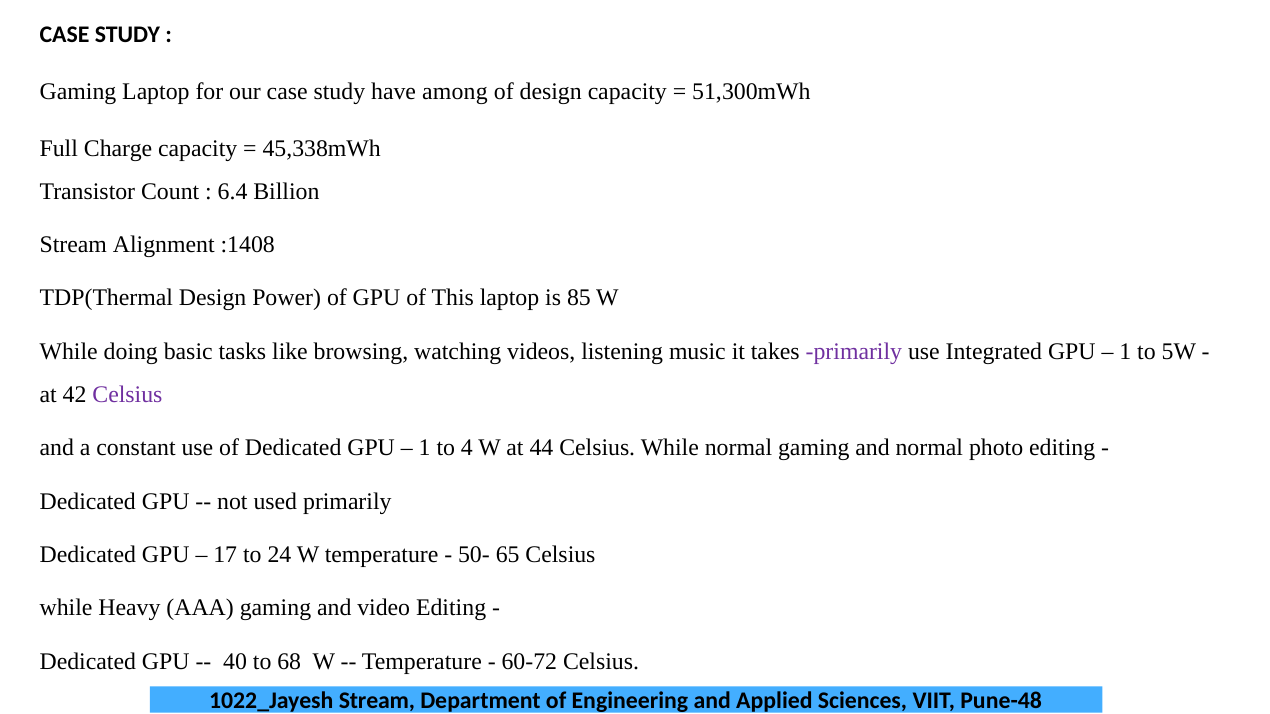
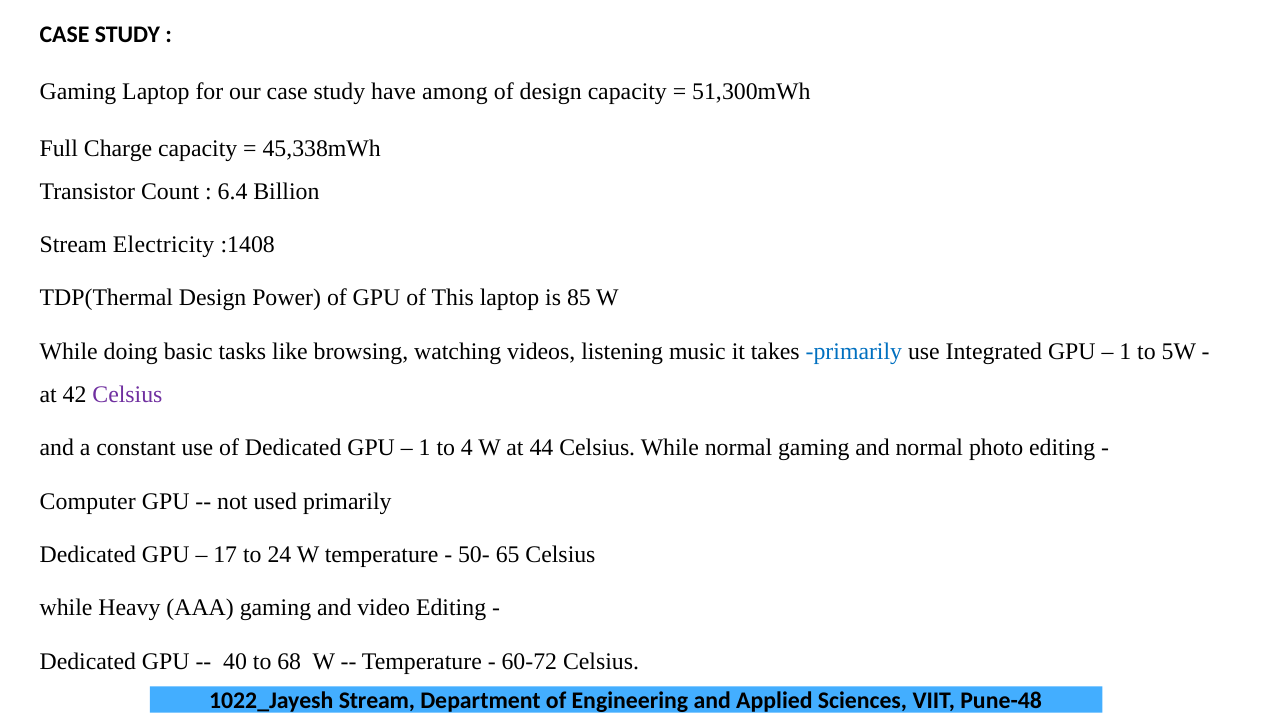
Alignment: Alignment -> Electricity
primarily at (854, 352) colour: purple -> blue
Dedicated at (88, 501): Dedicated -> Computer
